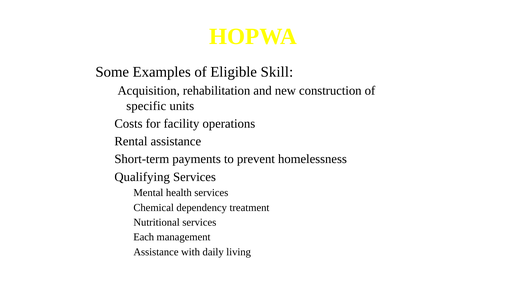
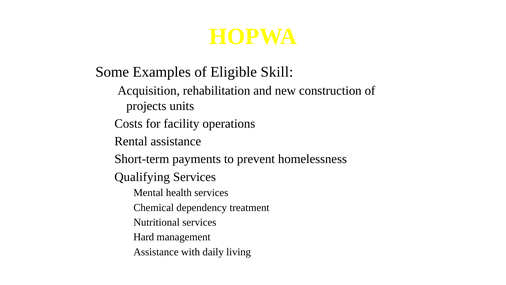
specific: specific -> projects
Each: Each -> Hard
